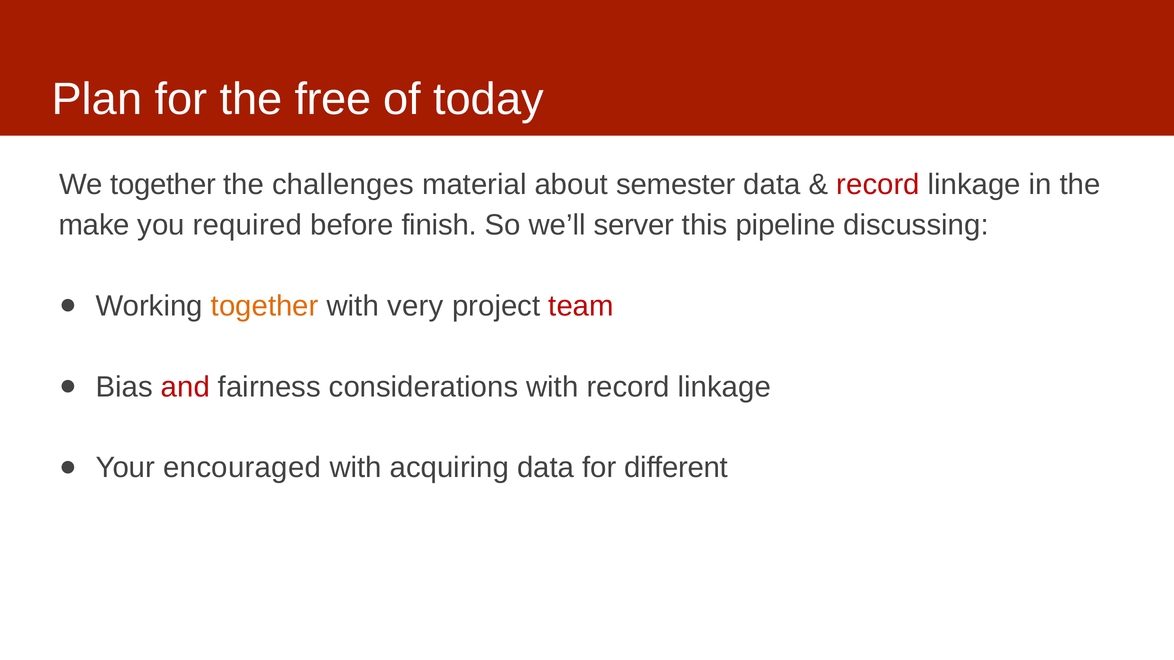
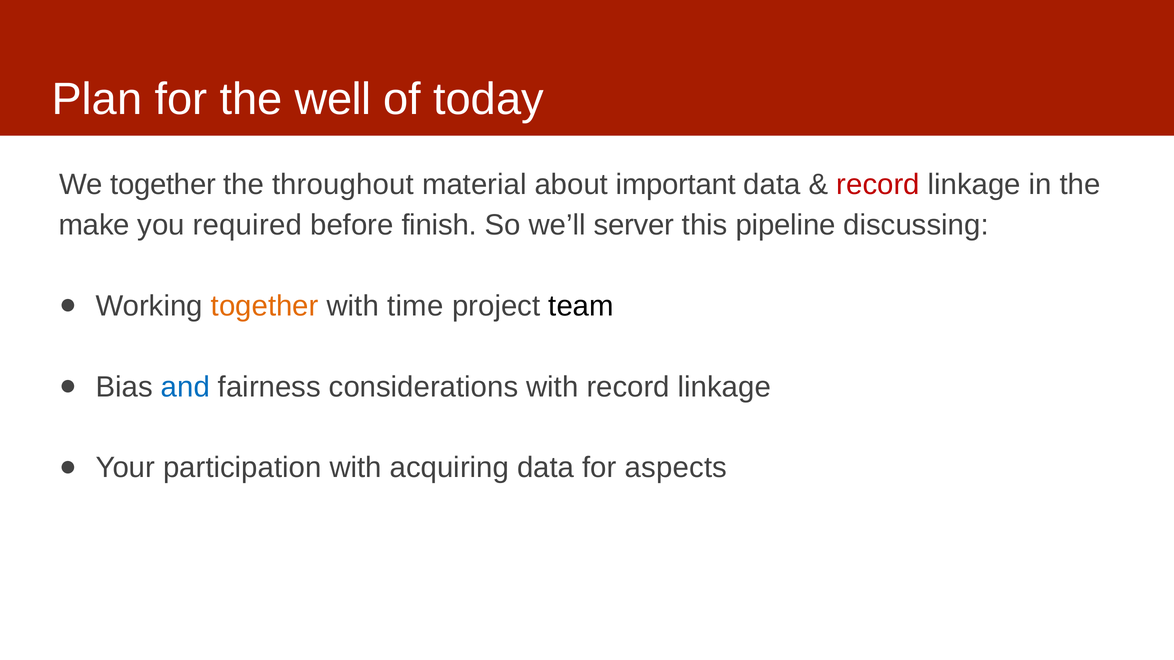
free: free -> well
challenges: challenges -> throughout
semester: semester -> important
very: very -> time
team colour: red -> black
and colour: red -> blue
encouraged: encouraged -> participation
different: different -> aspects
